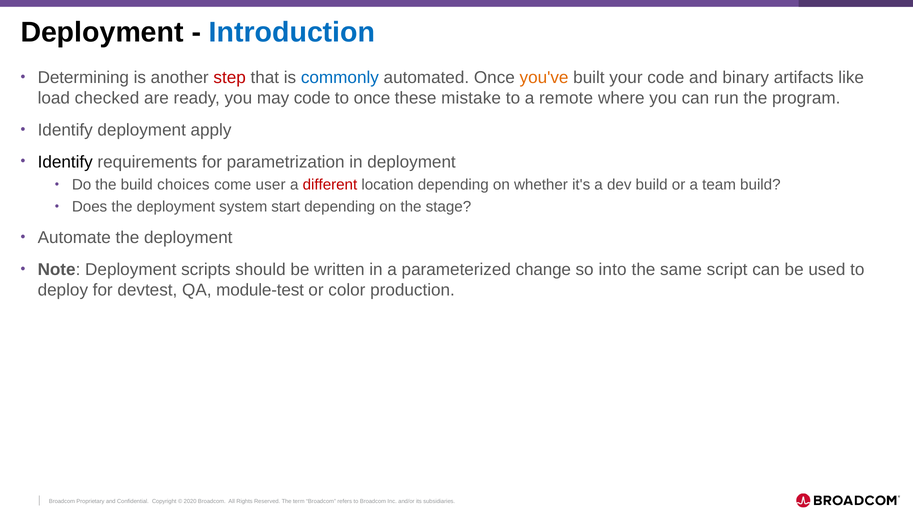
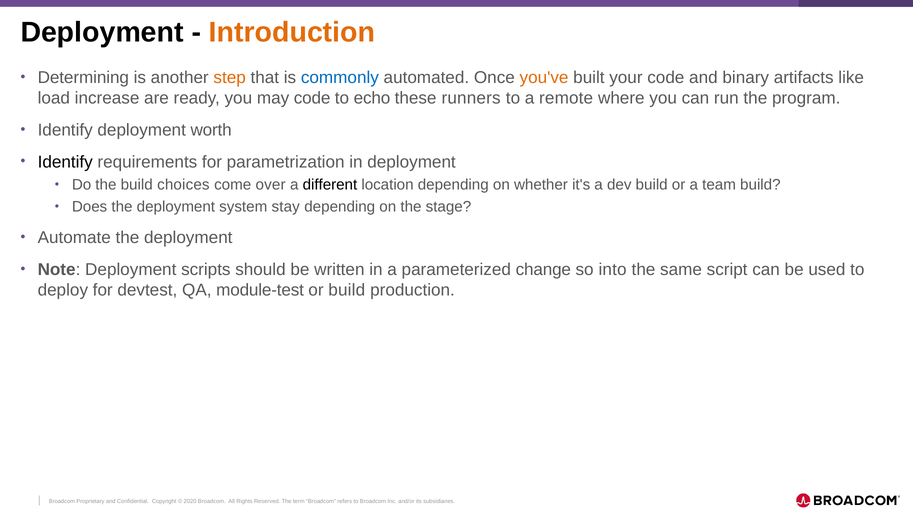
Introduction colour: blue -> orange
step colour: red -> orange
checked: checked -> increase
to once: once -> echo
mistake: mistake -> runners
apply: apply -> worth
user: user -> over
different colour: red -> black
start: start -> stay
or color: color -> build
